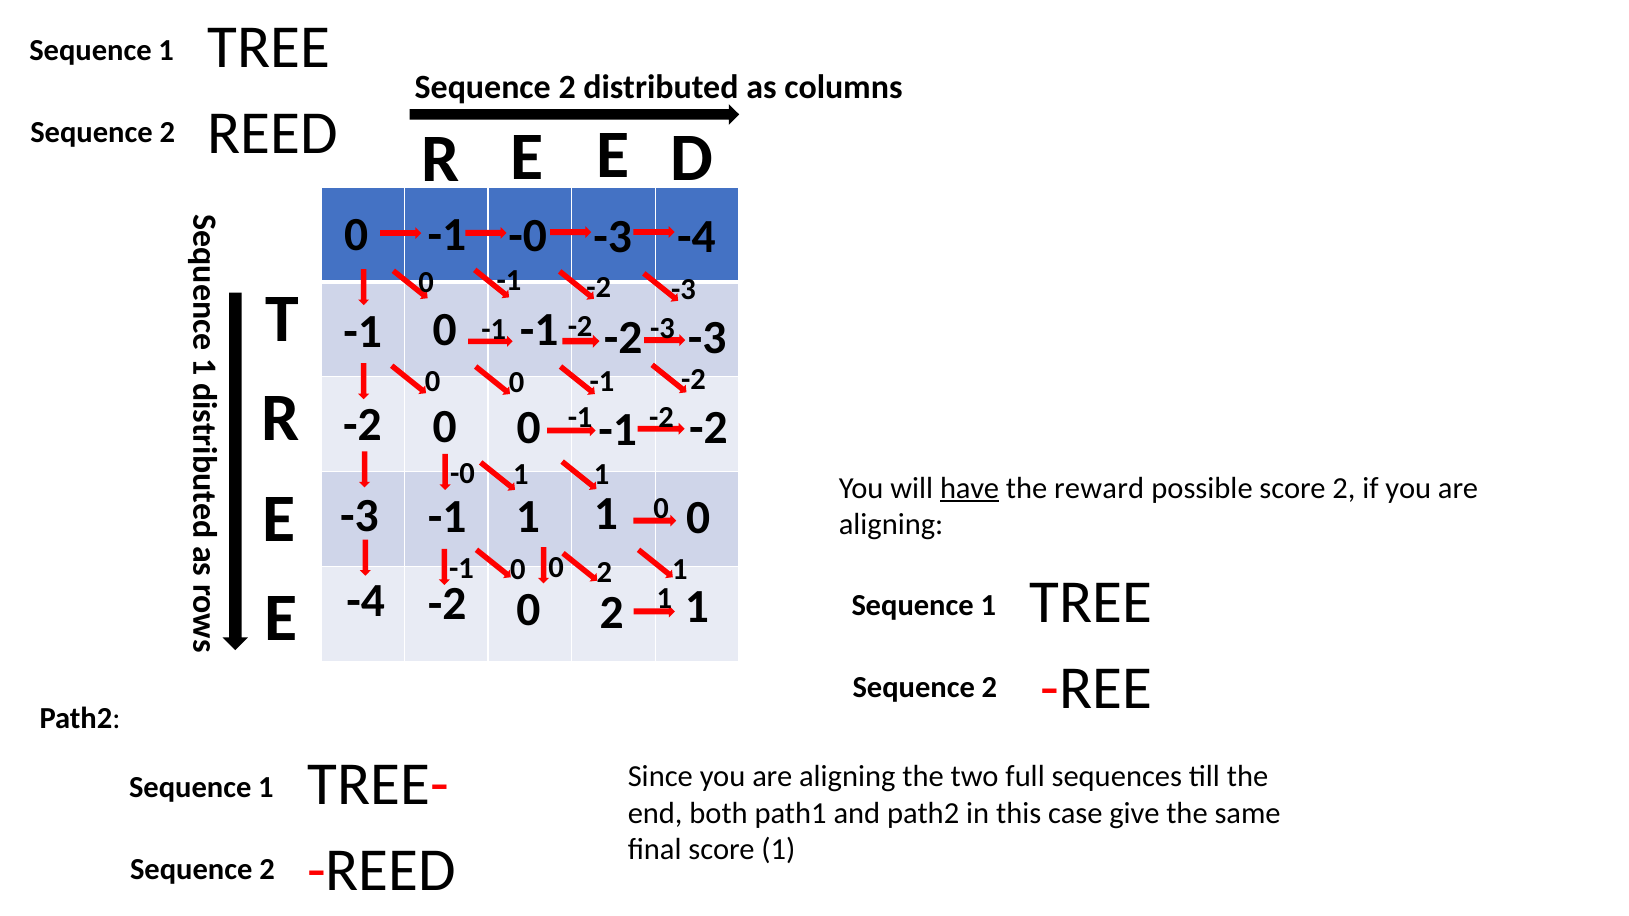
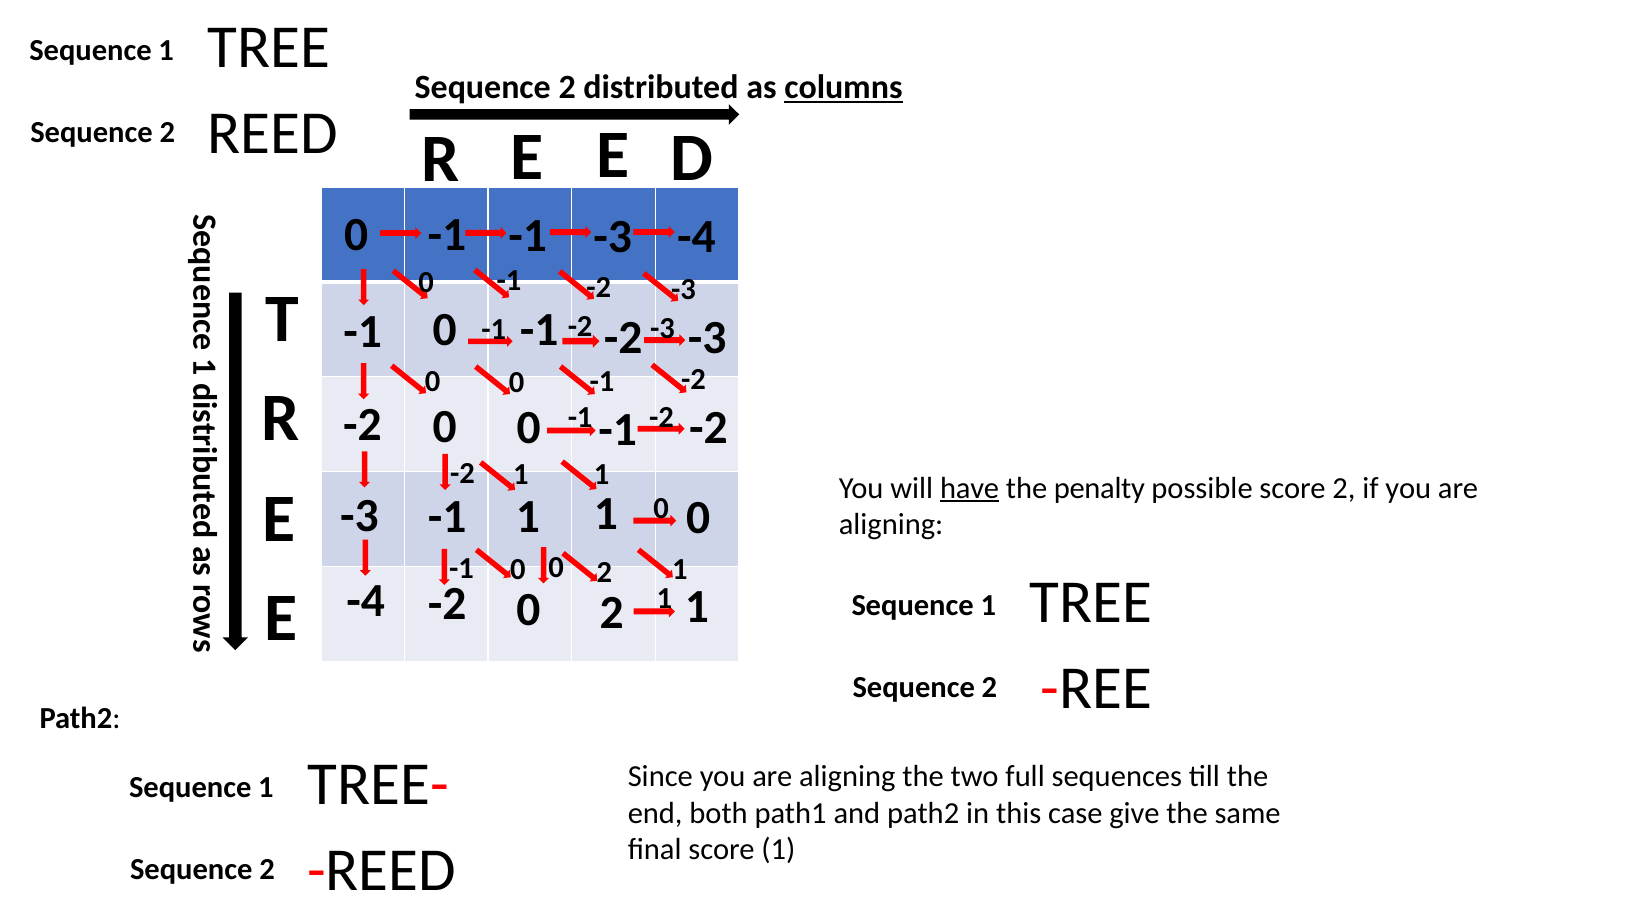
columns underline: none -> present
-0 at (528, 235): -0 -> -1
-0 at (462, 474): -0 -> -2
reward: reward -> penalty
